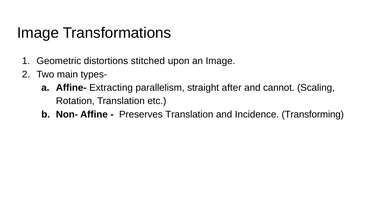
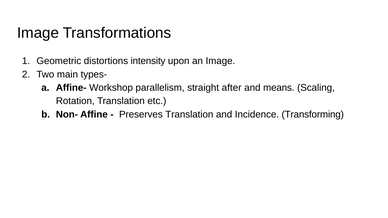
stitched: stitched -> intensity
Extracting: Extracting -> Workshop
cannot: cannot -> means
